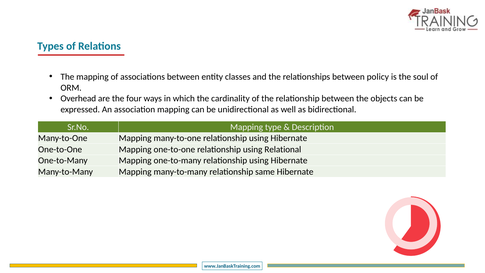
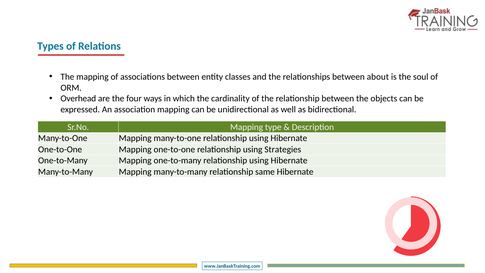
policy: policy -> about
Relational: Relational -> Strategies
